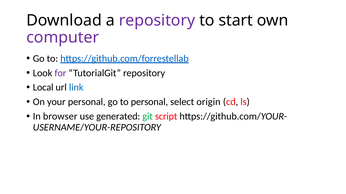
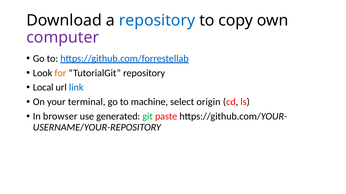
repository at (157, 21) colour: purple -> blue
start: start -> copy
for colour: purple -> orange
your personal: personal -> terminal
to personal: personal -> machine
script: script -> paste
